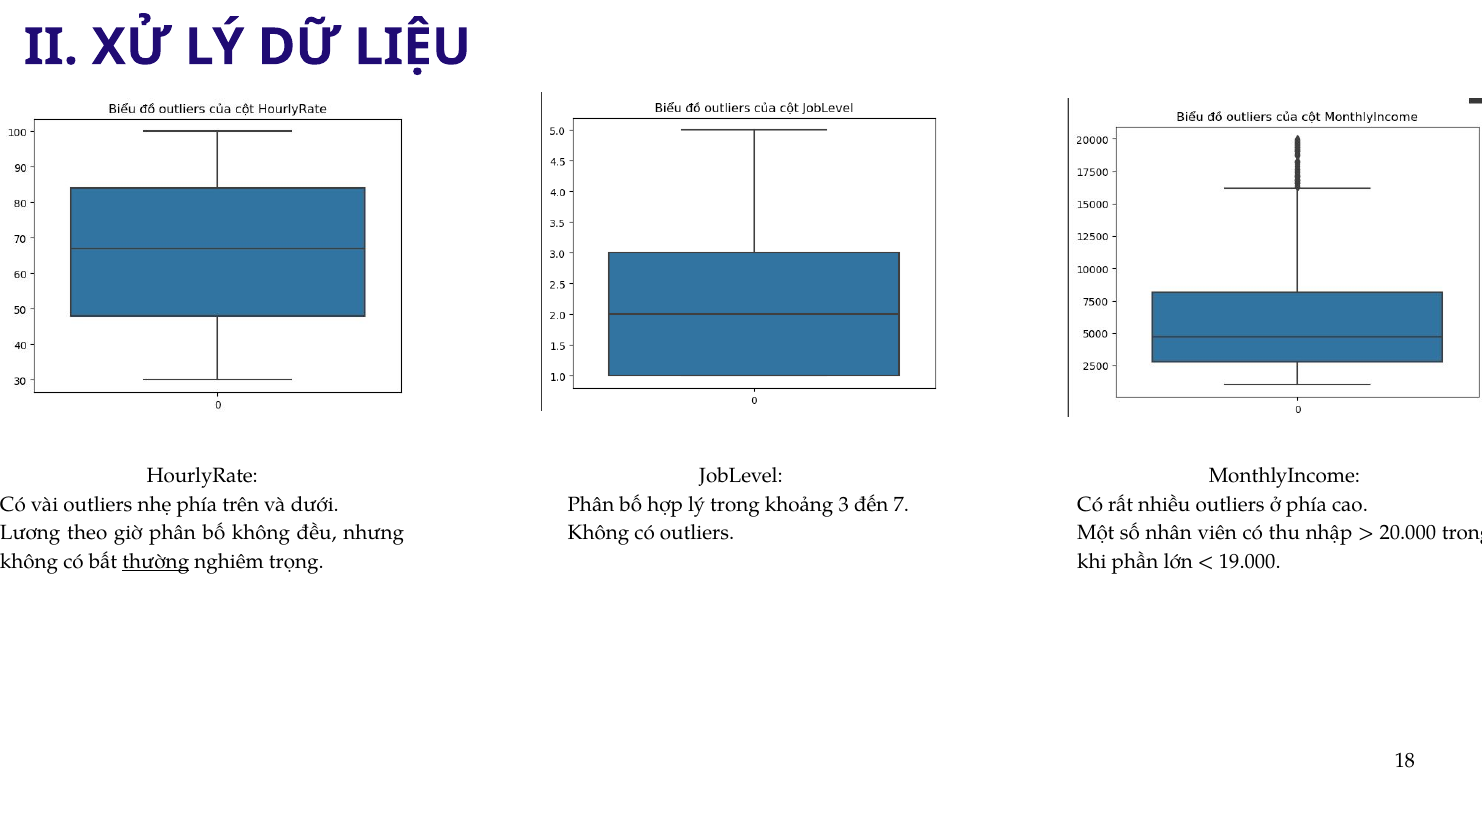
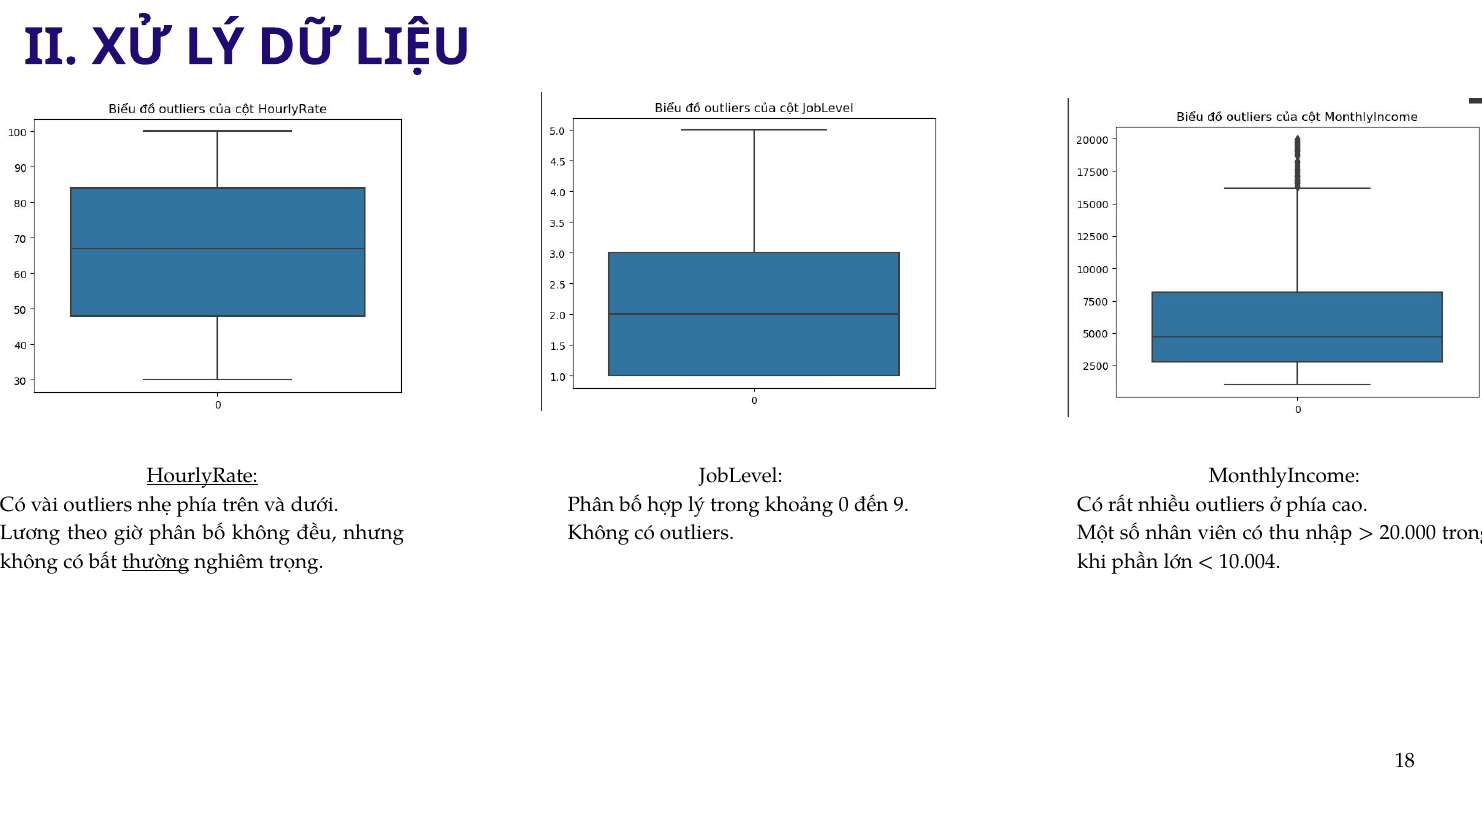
HourlyRate underline: none -> present
3: 3 -> 0
7: 7 -> 9
19.000: 19.000 -> 10.004
